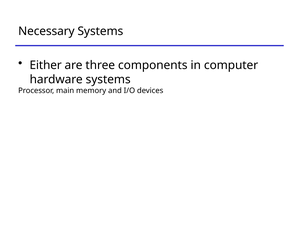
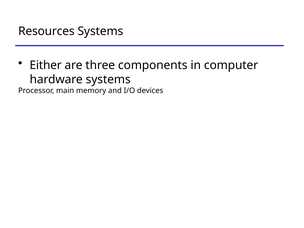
Necessary: Necessary -> Resources
